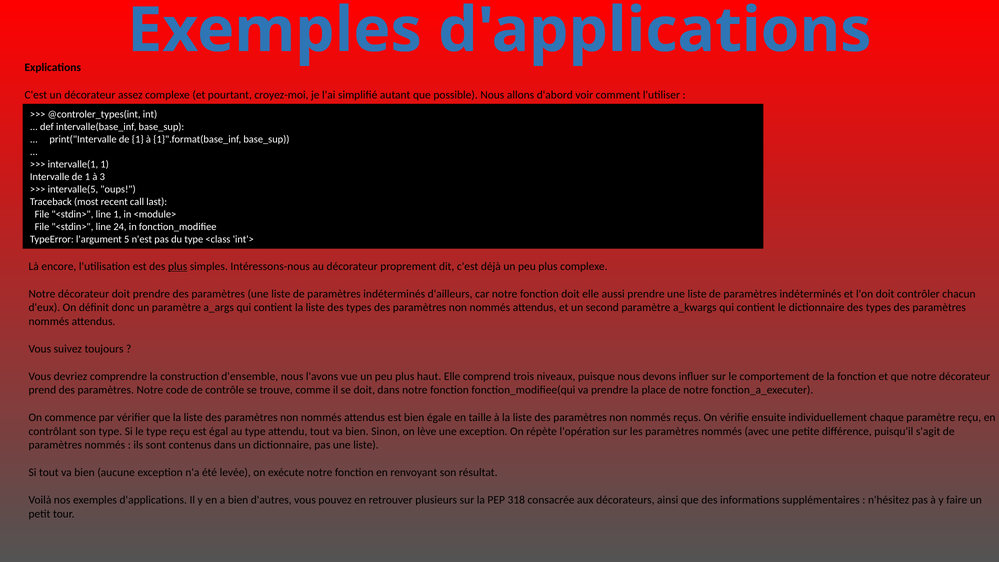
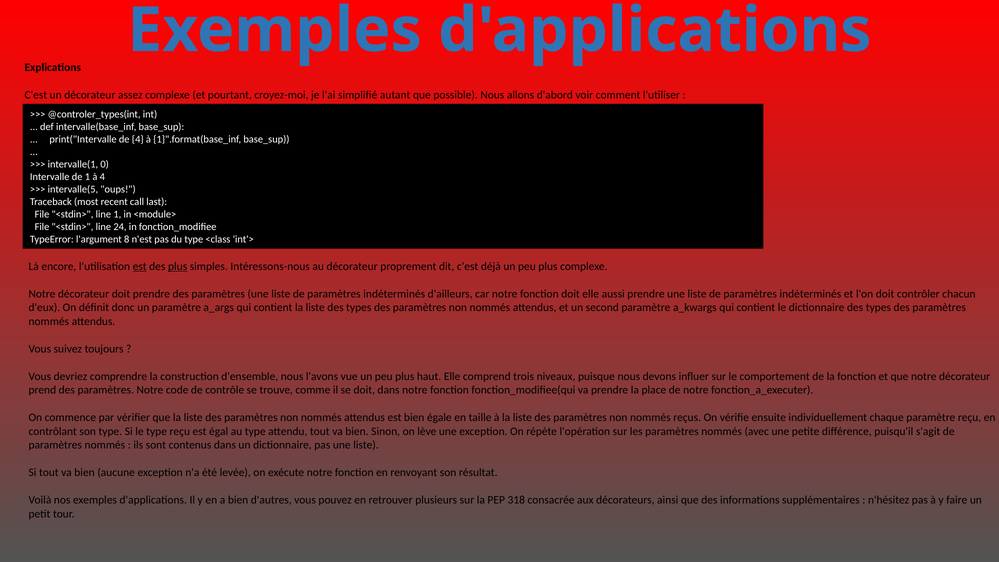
print("Intervalle de 1: 1 -> 4
intervalle(1 1: 1 -> 0
à 3: 3 -> 4
5: 5 -> 8
est at (140, 266) underline: none -> present
